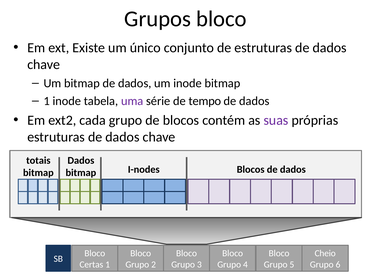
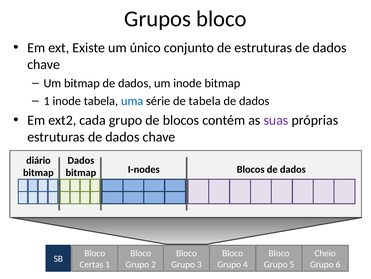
uma colour: purple -> blue
de tempo: tempo -> tabela
totais: totais -> diário
